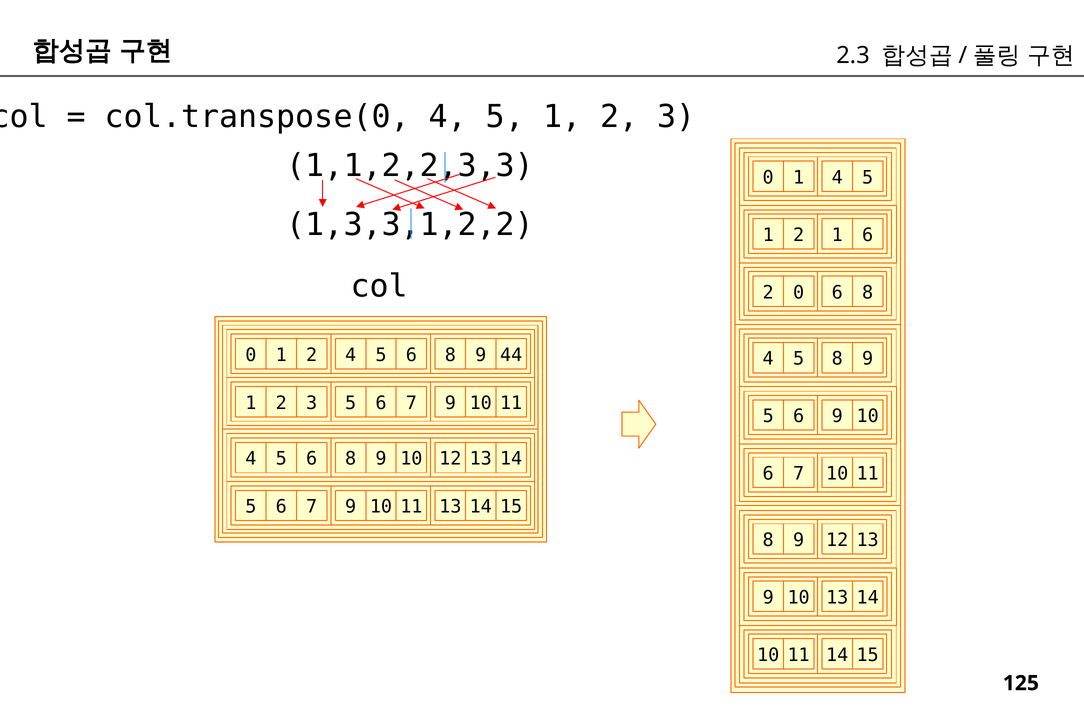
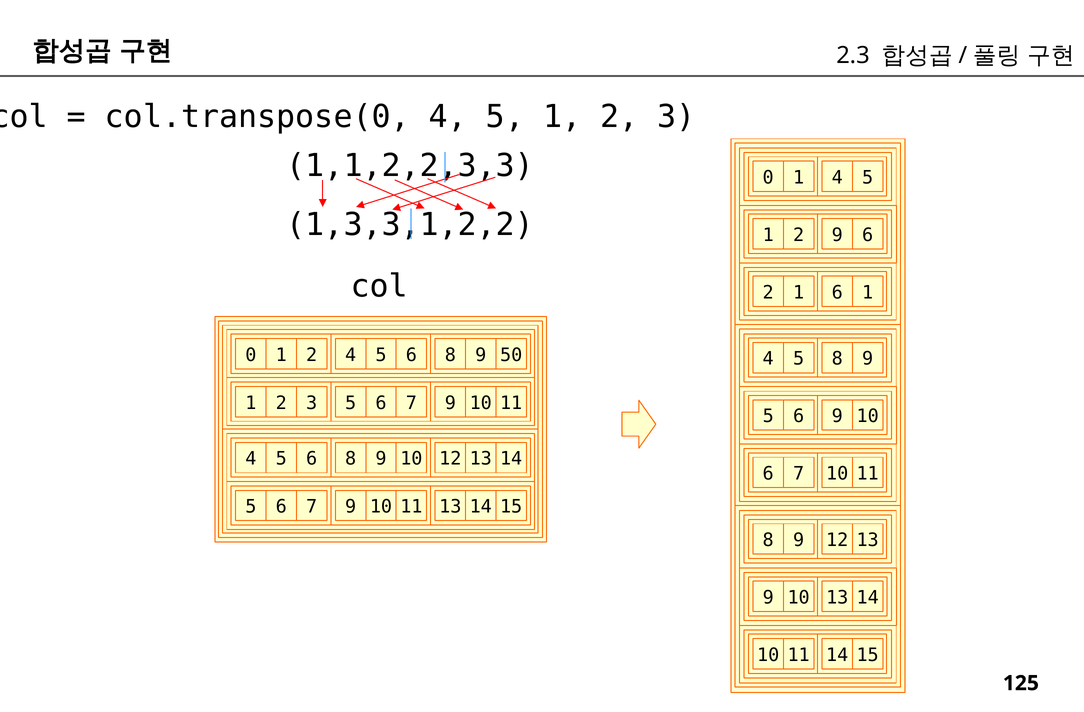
2 1: 1 -> 9
2 0: 0 -> 1
8 at (868, 292): 8 -> 1
44: 44 -> 50
